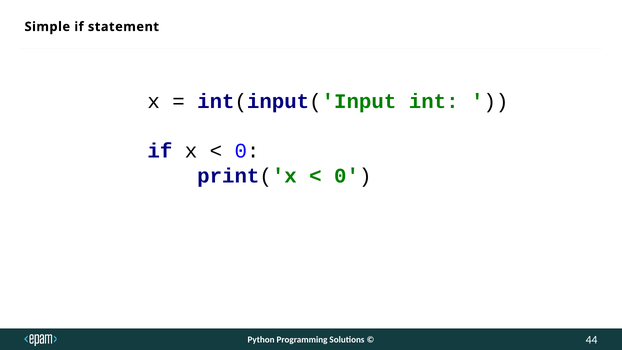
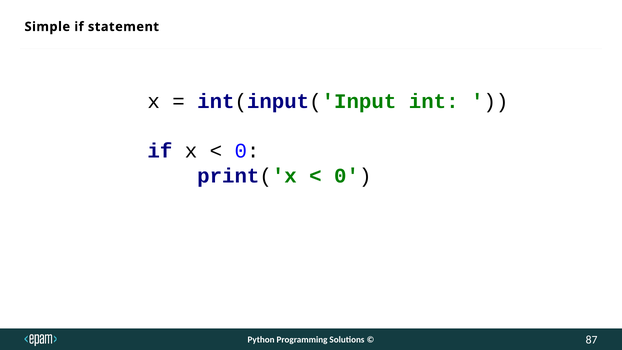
44: 44 -> 87
